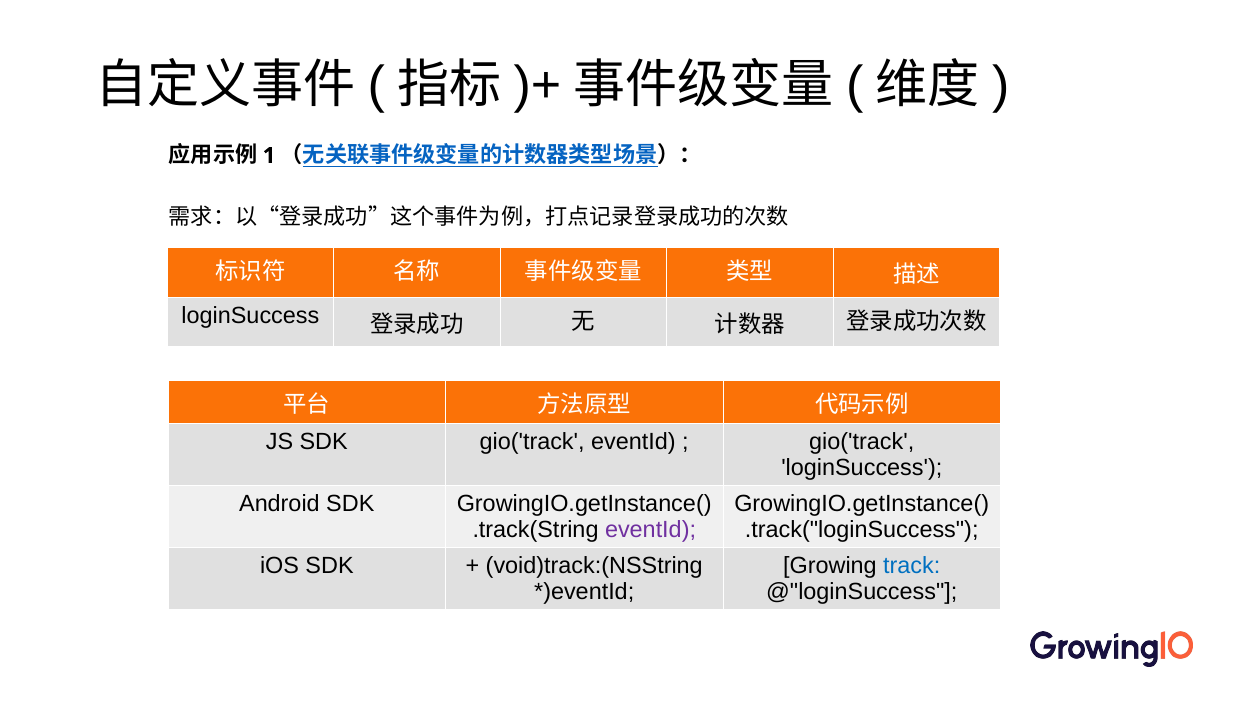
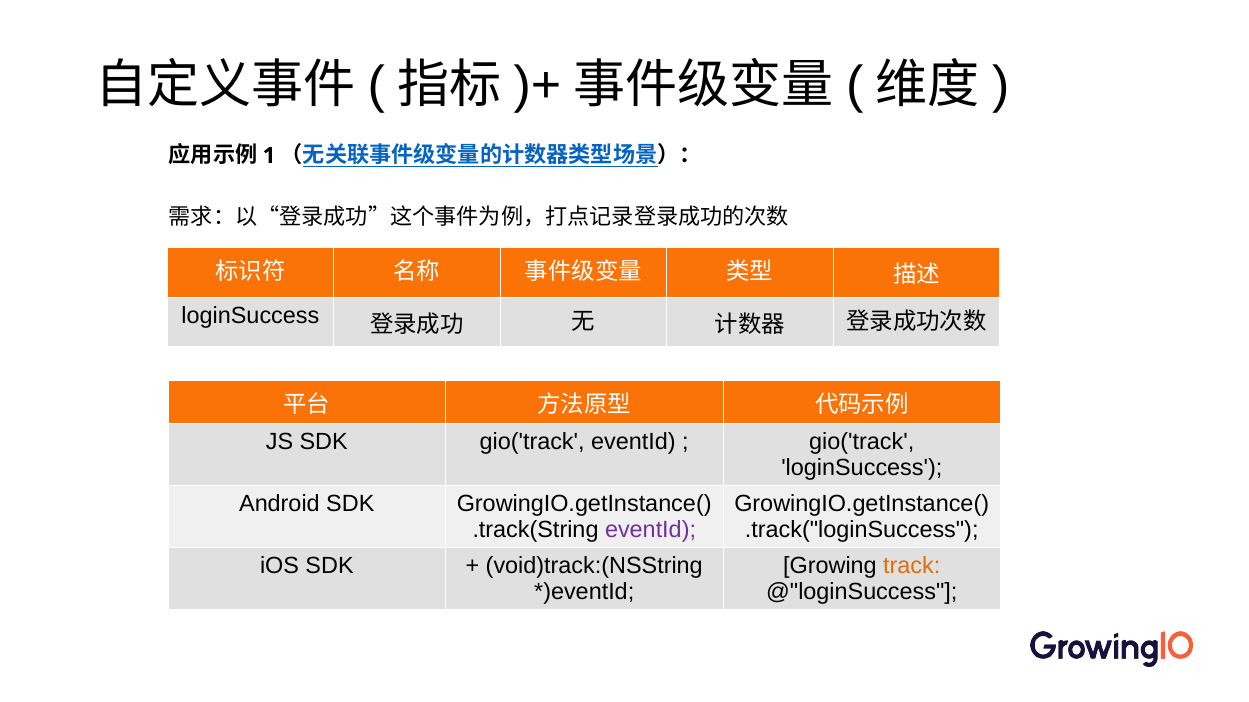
track colour: blue -> orange
